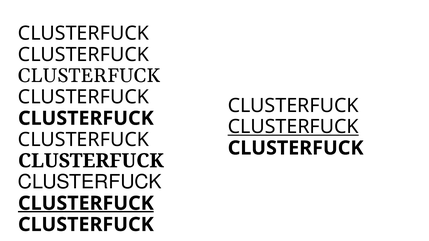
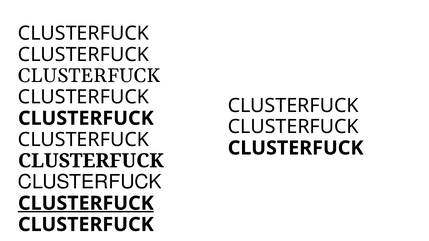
CLUSTERFUCK at (293, 127) underline: present -> none
